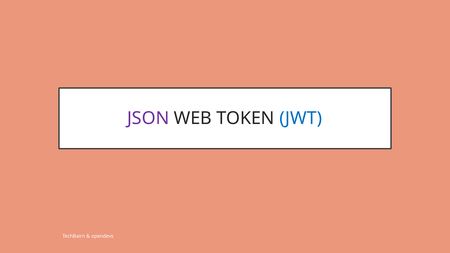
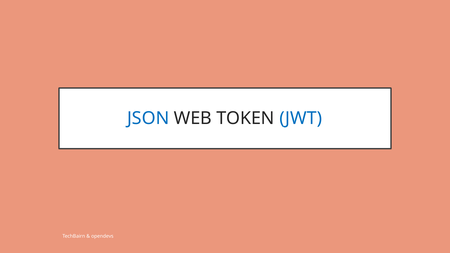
JSON colour: purple -> blue
